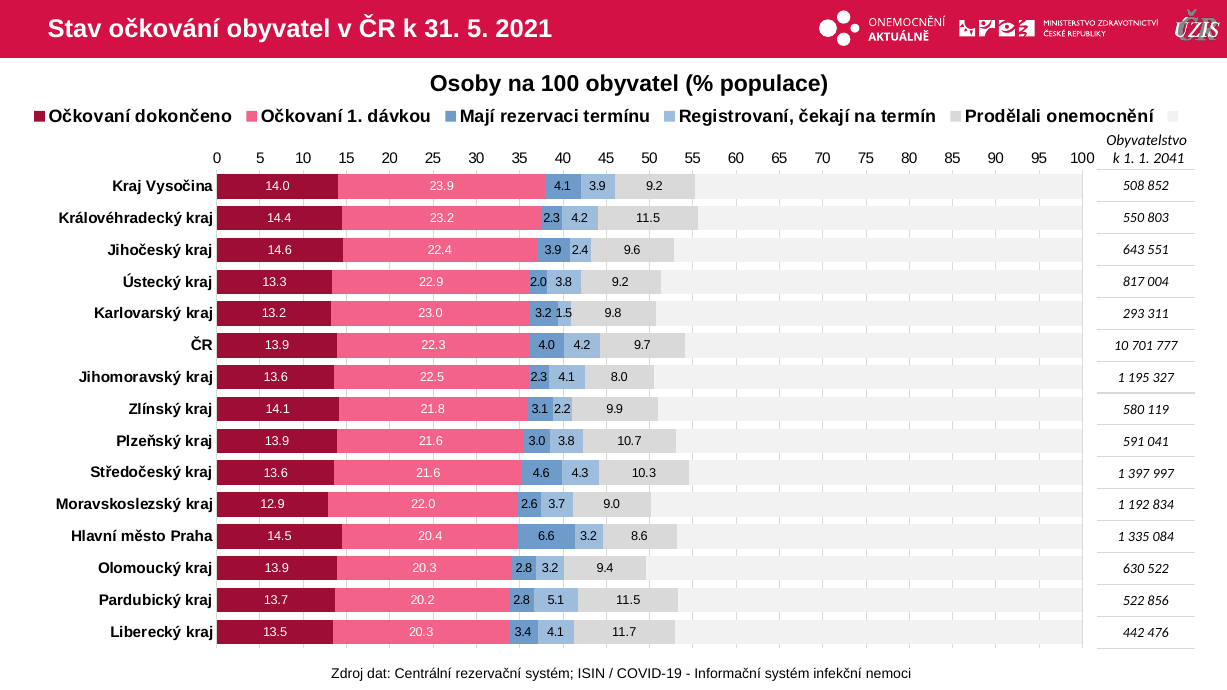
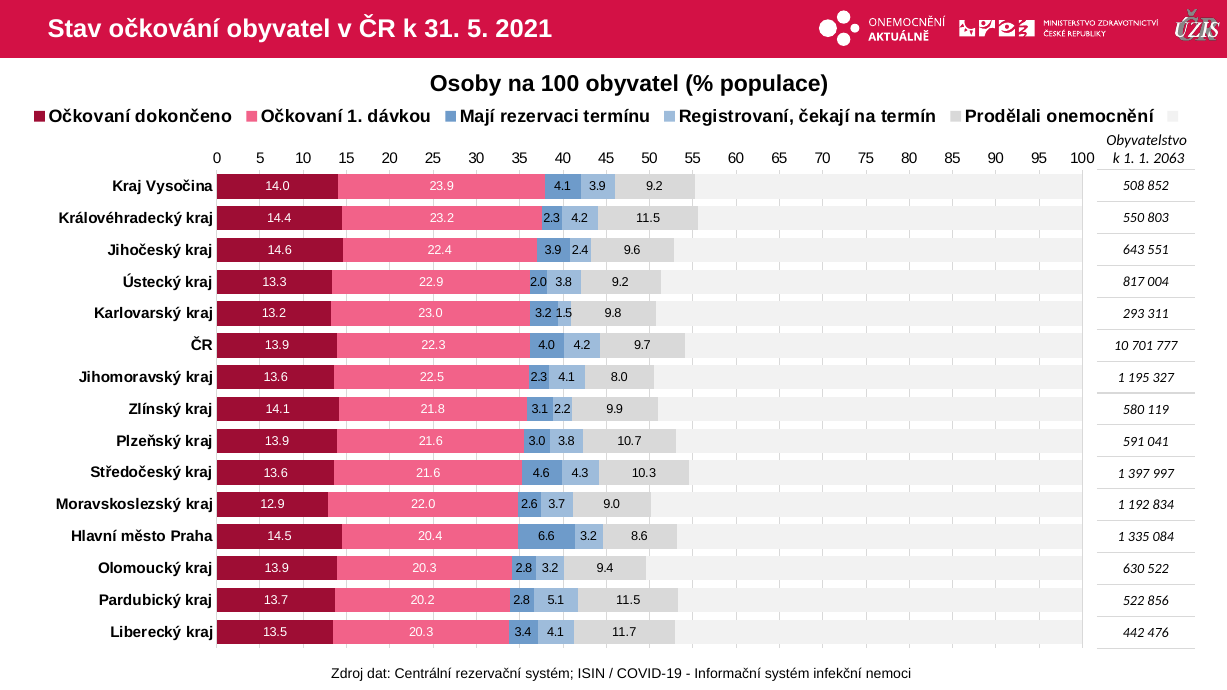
2041: 2041 -> 2063
